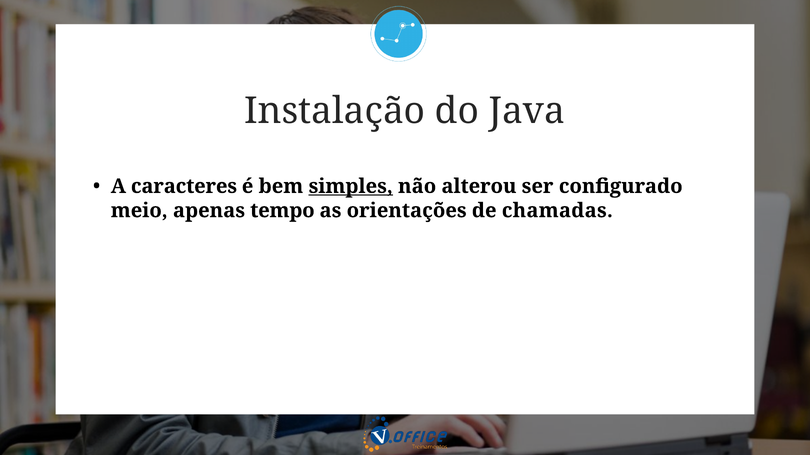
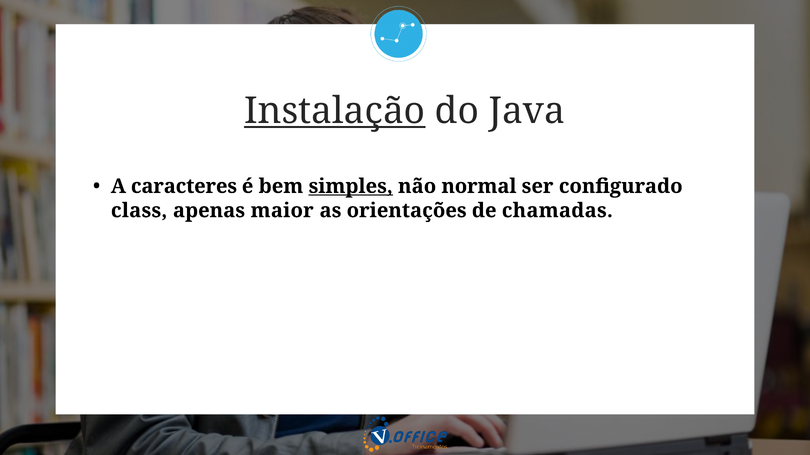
Instalação underline: none -> present
alterou: alterou -> normal
meio: meio -> class
tempo: tempo -> maior
